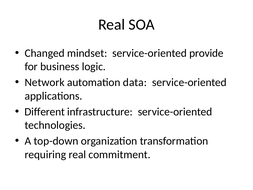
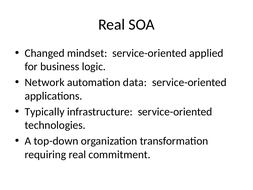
provide: provide -> applied
Different: Different -> Typically
